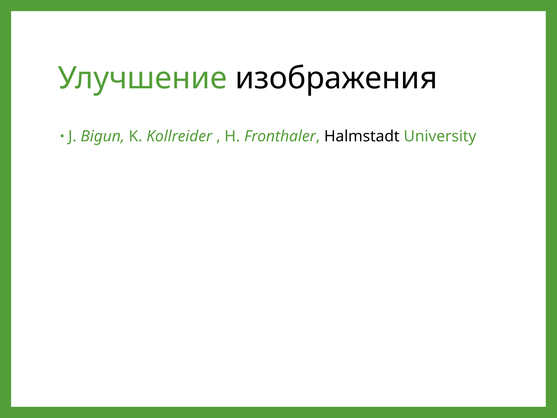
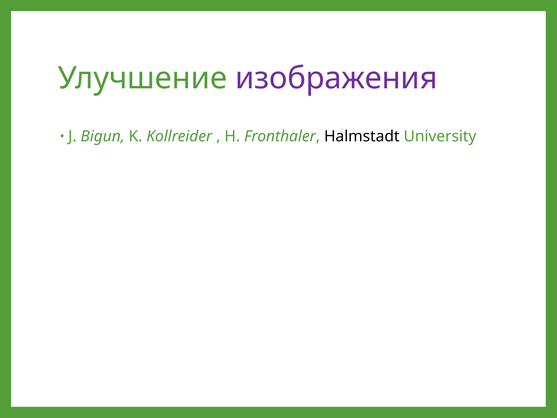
изображения colour: black -> purple
